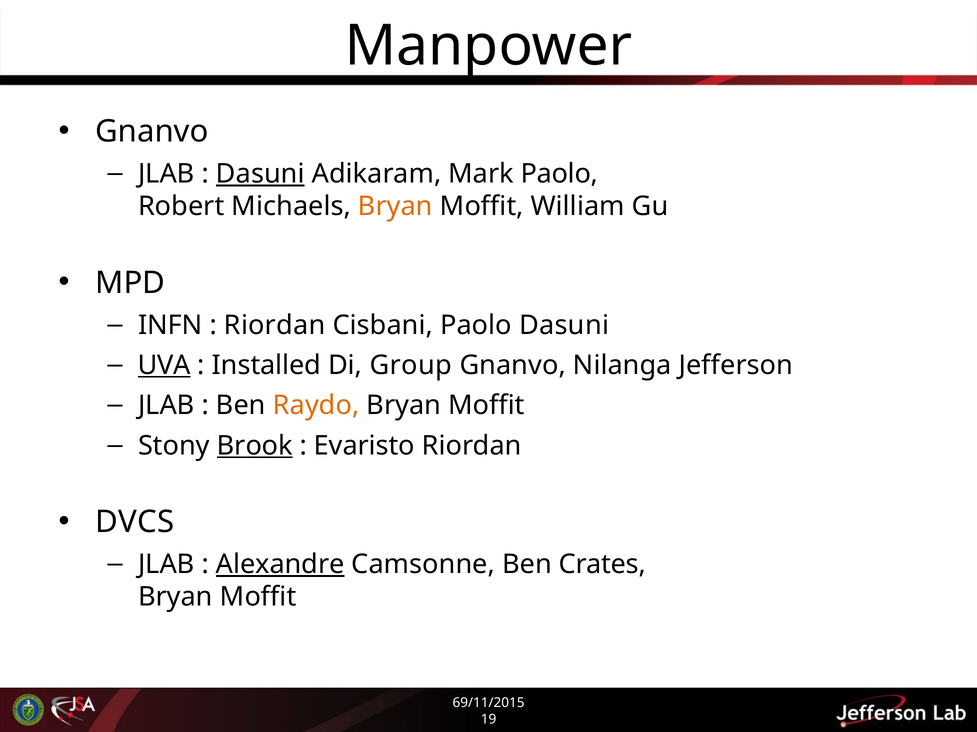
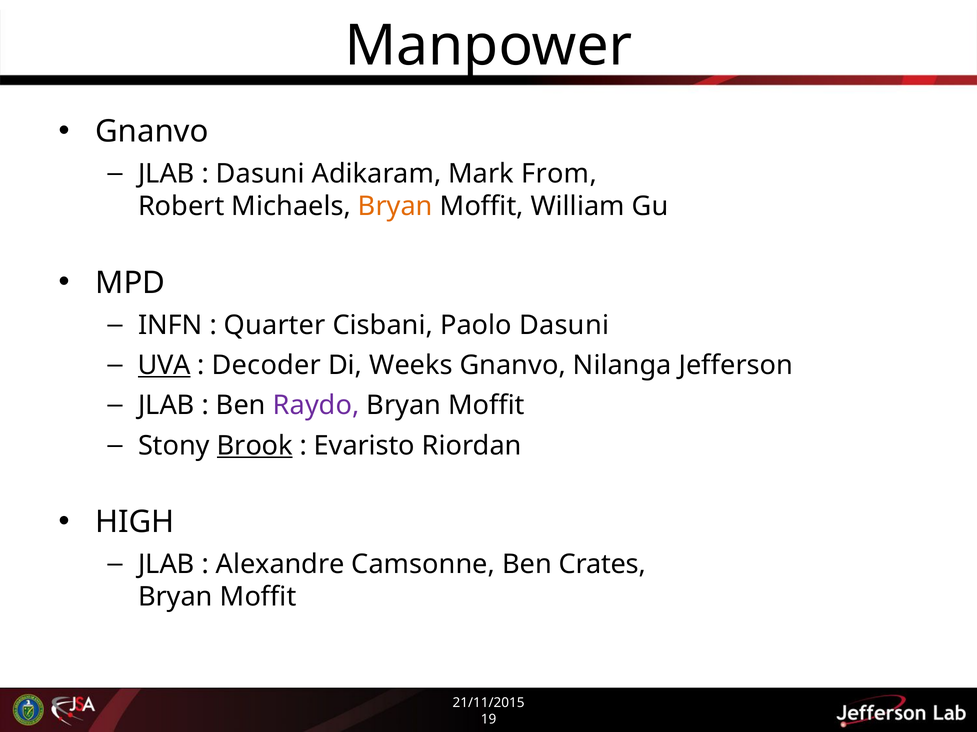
Dasuni at (260, 174) underline: present -> none
Mark Paolo: Paolo -> From
Riordan at (275, 325): Riordan -> Quarter
Installed: Installed -> Decoder
Group: Group -> Weeks
Raydo colour: orange -> purple
DVCS: DVCS -> HIGH
Alexandre underline: present -> none
69/11/2015: 69/11/2015 -> 21/11/2015
